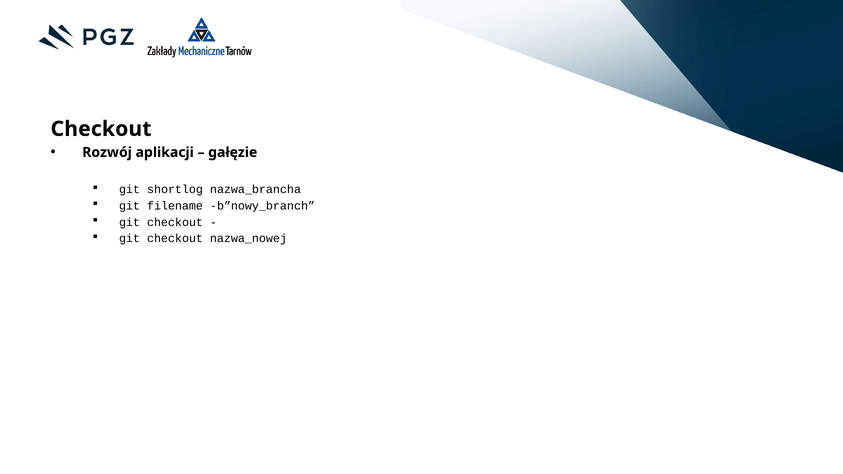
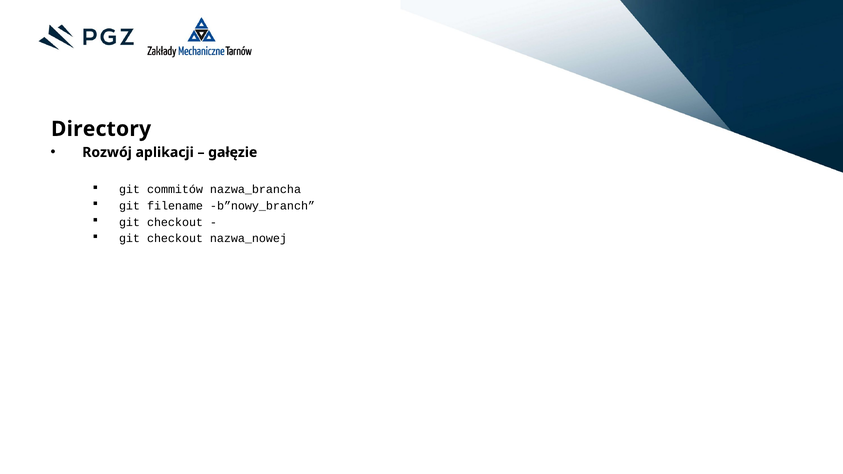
Checkout at (101, 129): Checkout -> Directory
shortlog: shortlog -> commitów
